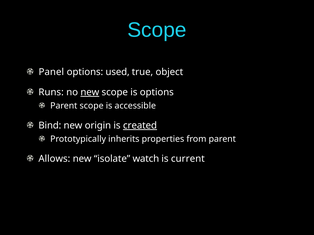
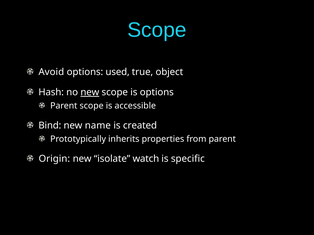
Panel: Panel -> Avoid
Runs: Runs -> Hash
origin: origin -> name
created underline: present -> none
Allows: Allows -> Origin
current: current -> specific
